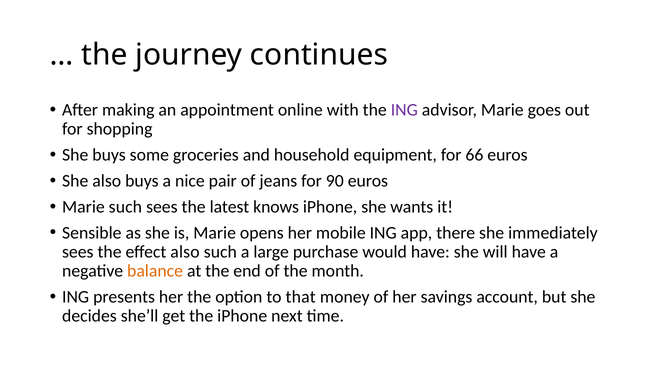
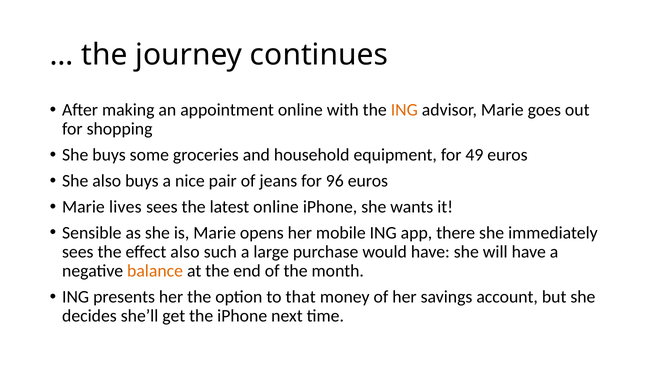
ING at (404, 110) colour: purple -> orange
66: 66 -> 49
90: 90 -> 96
Marie such: such -> lives
latest knows: knows -> online
